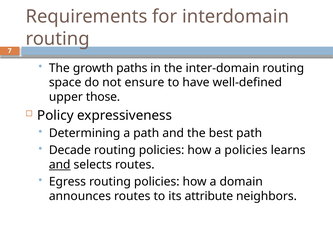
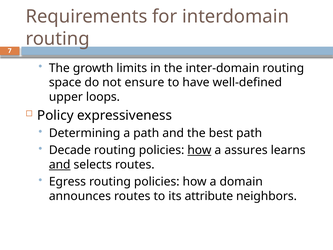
paths: paths -> limits
those: those -> loops
how at (199, 150) underline: none -> present
a policies: policies -> assures
